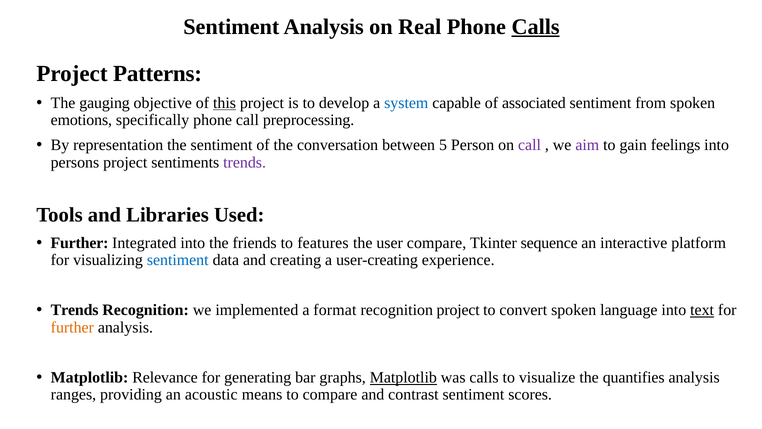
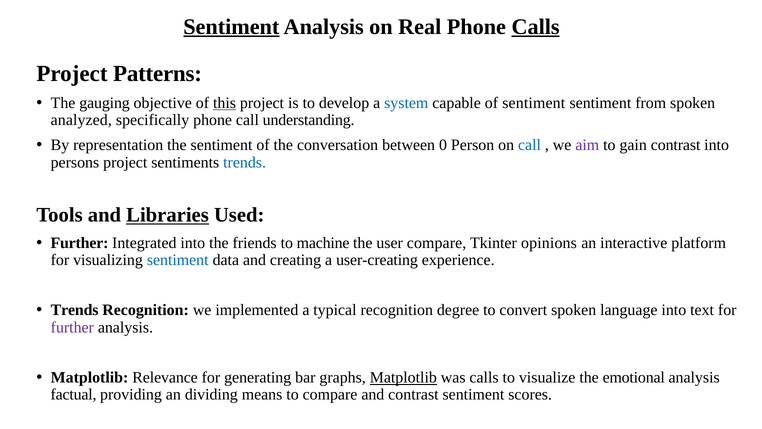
Sentiment at (231, 27) underline: none -> present
of associated: associated -> sentiment
emotions: emotions -> analyzed
preprocessing: preprocessing -> understanding
5: 5 -> 0
call at (530, 145) colour: purple -> blue
gain feelings: feelings -> contrast
trends at (245, 162) colour: purple -> blue
Libraries underline: none -> present
features: features -> machine
sequence: sequence -> opinions
format: format -> typical
recognition project: project -> degree
text underline: present -> none
further at (72, 327) colour: orange -> purple
quantifies: quantifies -> emotional
ranges: ranges -> factual
acoustic: acoustic -> dividing
